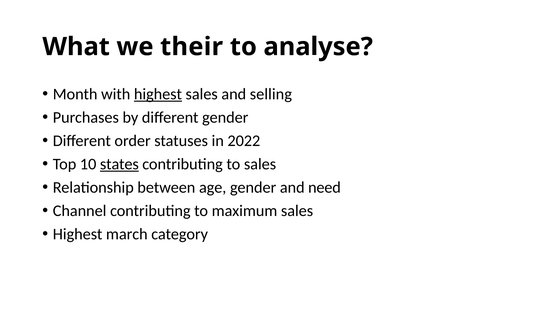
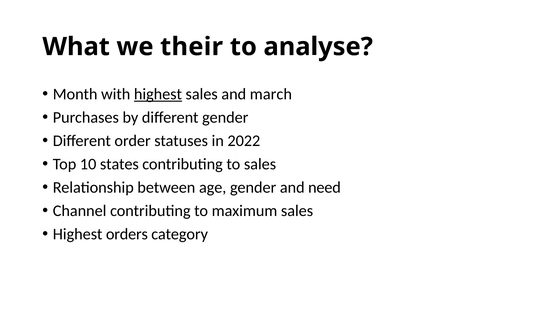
selling: selling -> march
states underline: present -> none
march: march -> orders
